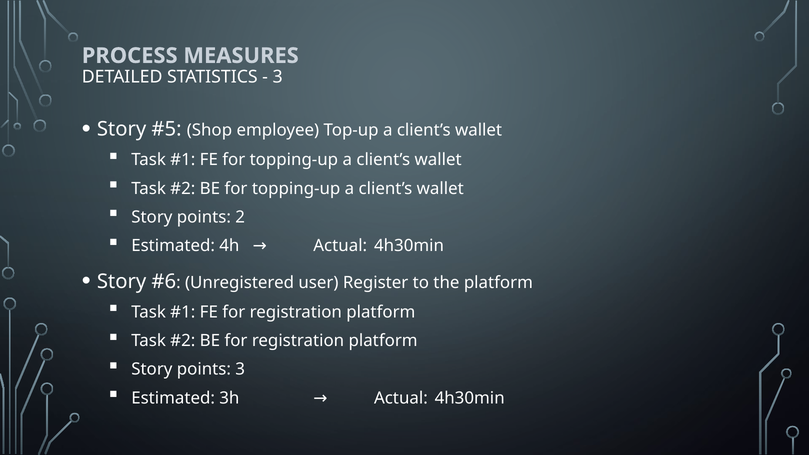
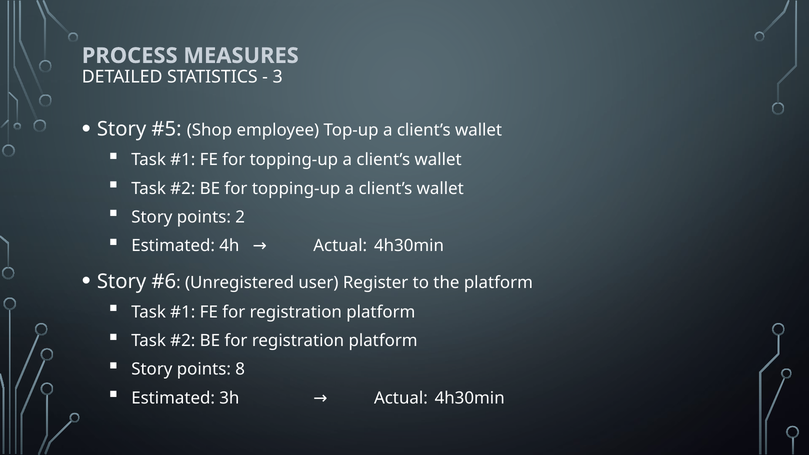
points 3: 3 -> 8
